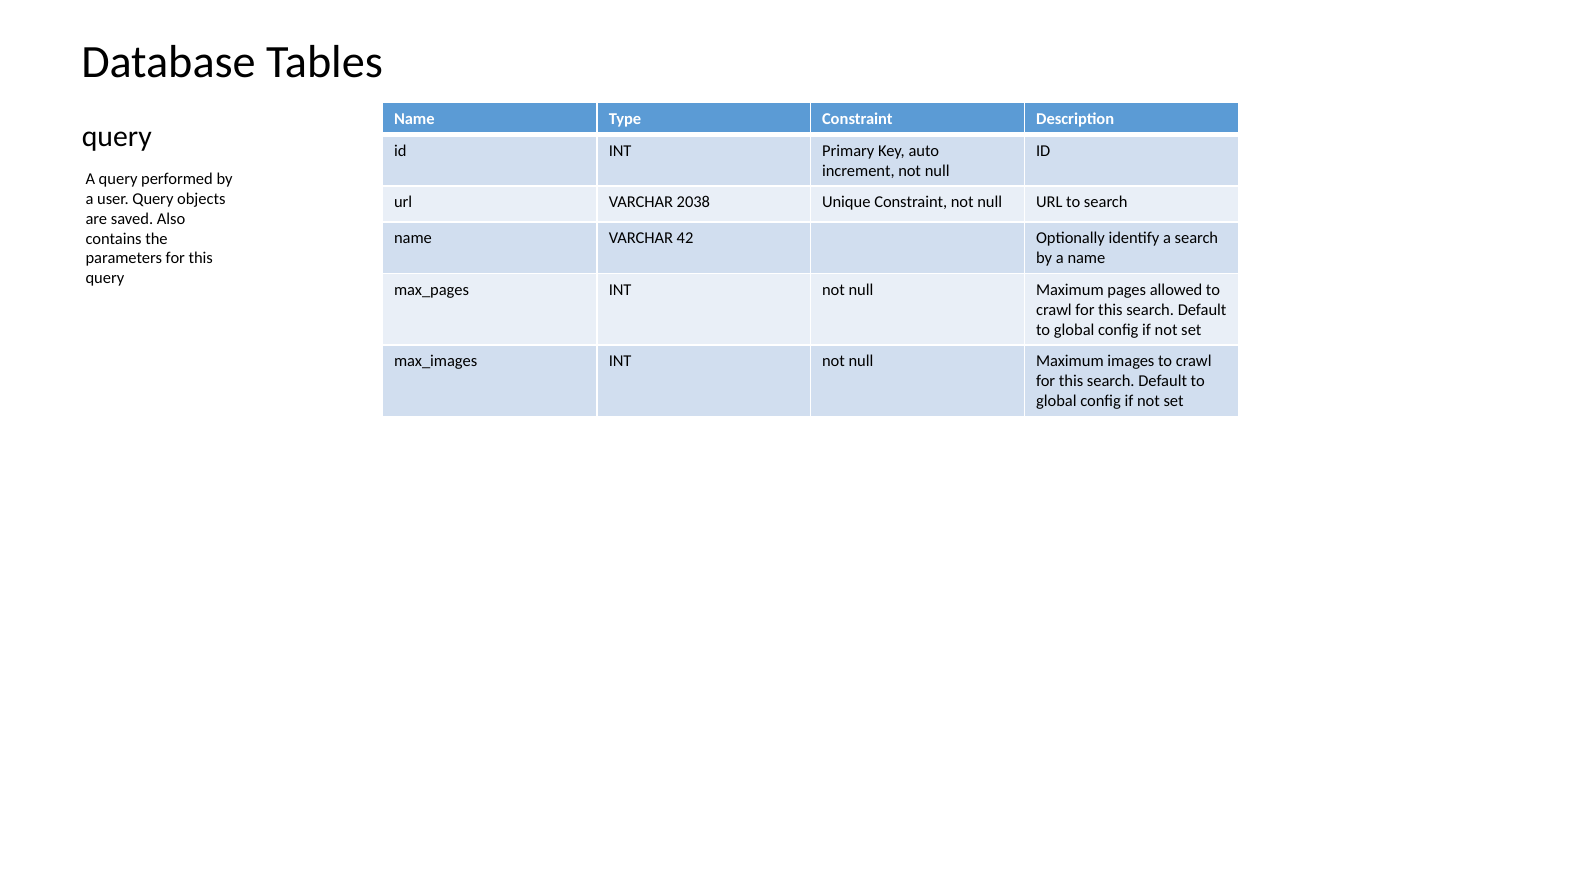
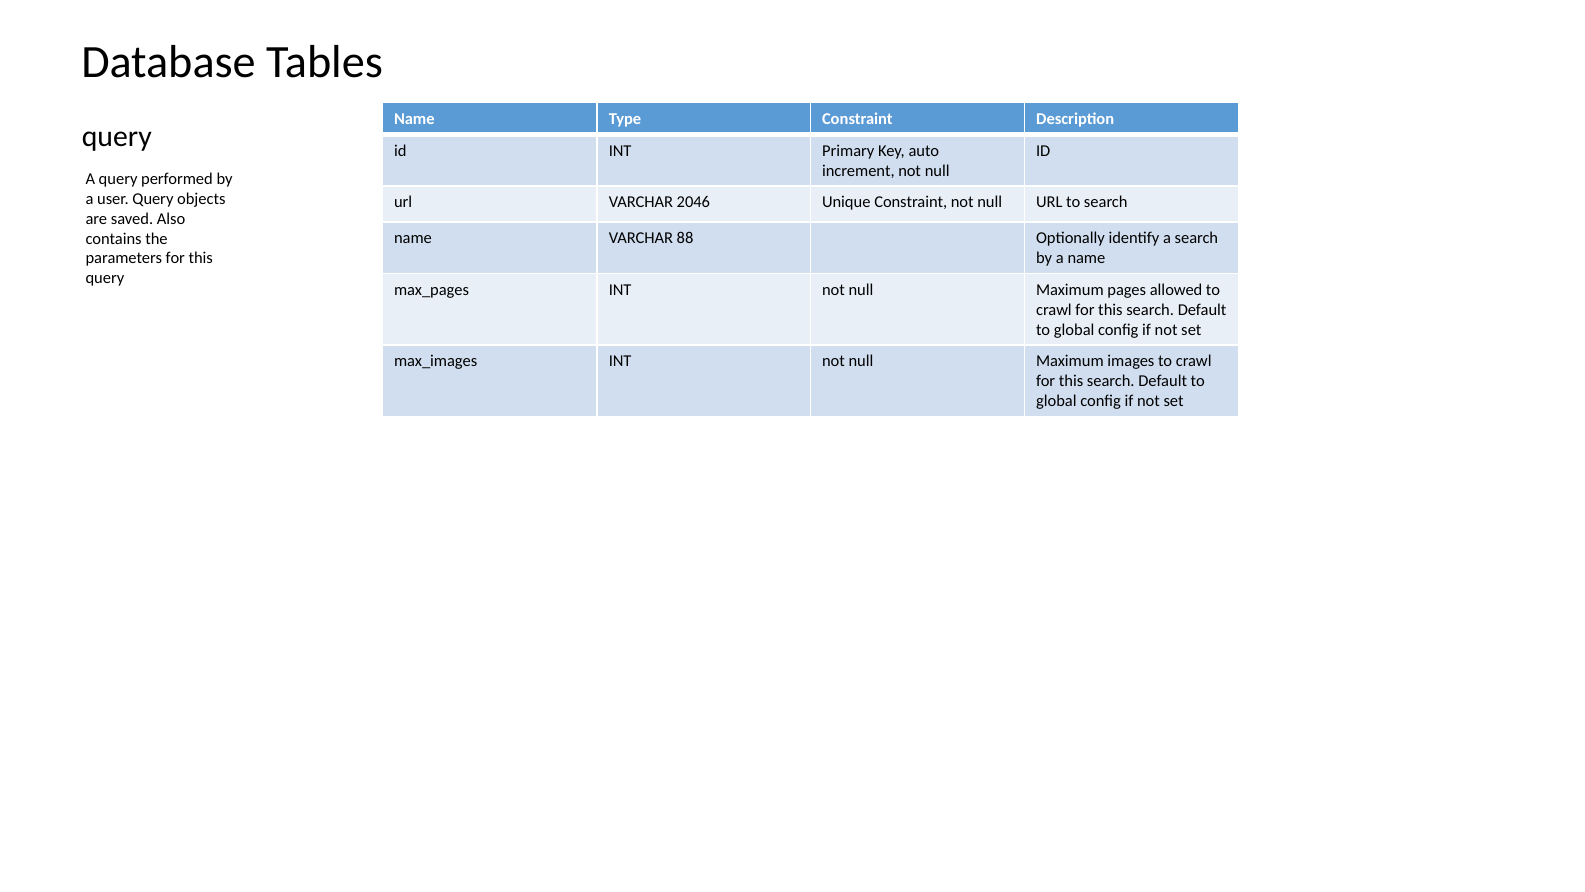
2038: 2038 -> 2046
42: 42 -> 88
